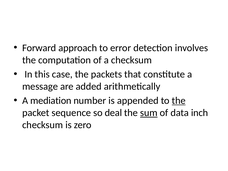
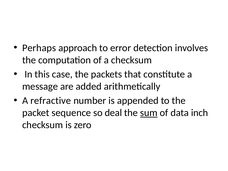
Forward: Forward -> Perhaps
mediation: mediation -> refractive
the at (179, 101) underline: present -> none
